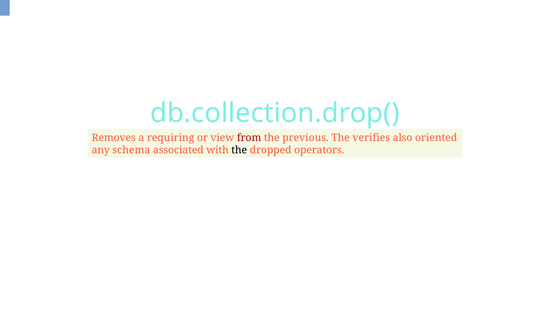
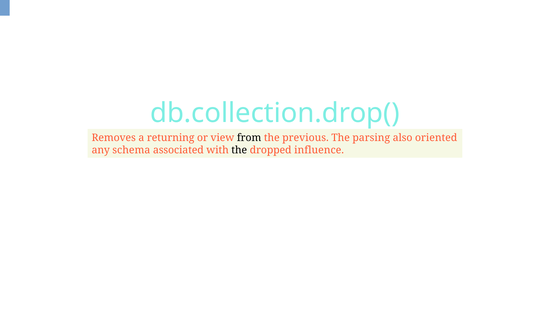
requiring: requiring -> returning
from colour: red -> black
verifies: verifies -> parsing
operators: operators -> influence
